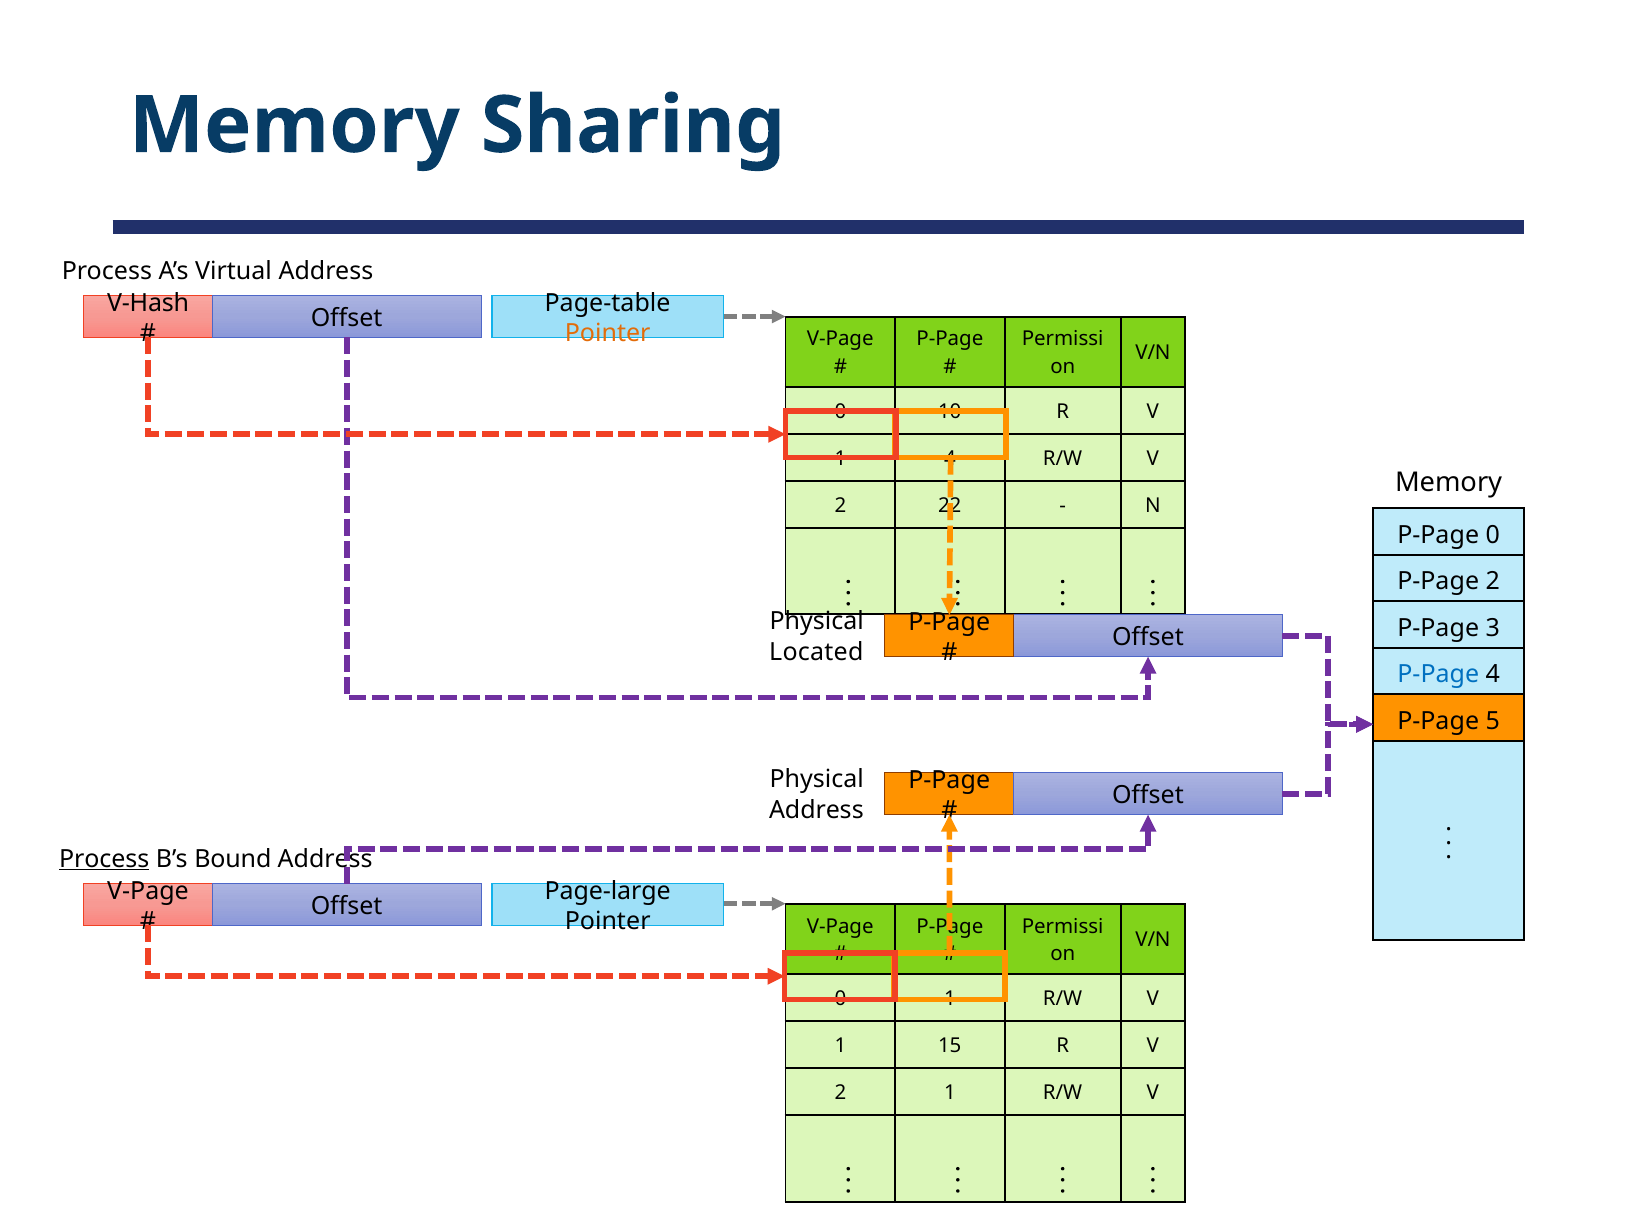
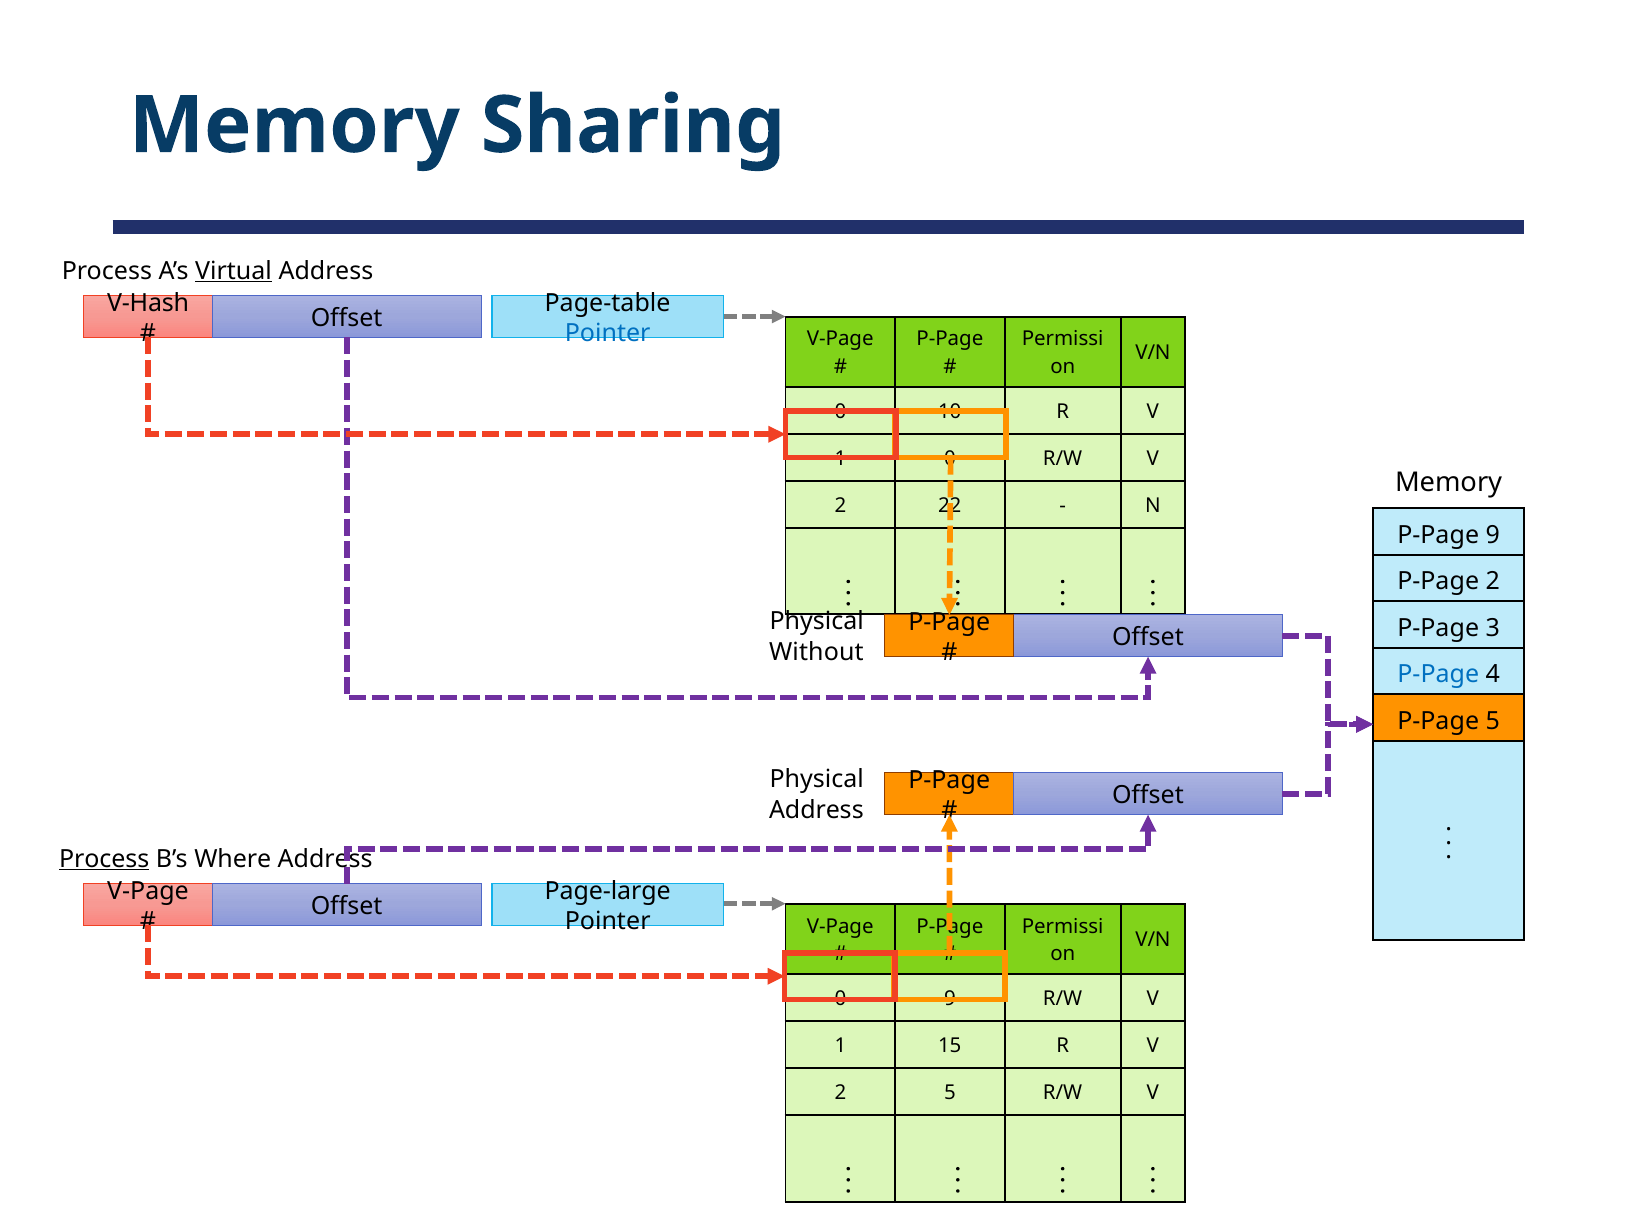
Virtual underline: none -> present
Pointer at (608, 334) colour: orange -> blue
1 4: 4 -> 0
P-Page 0: 0 -> 9
Located: Located -> Without
Bound: Bound -> Where
0 1: 1 -> 9
2 1: 1 -> 5
